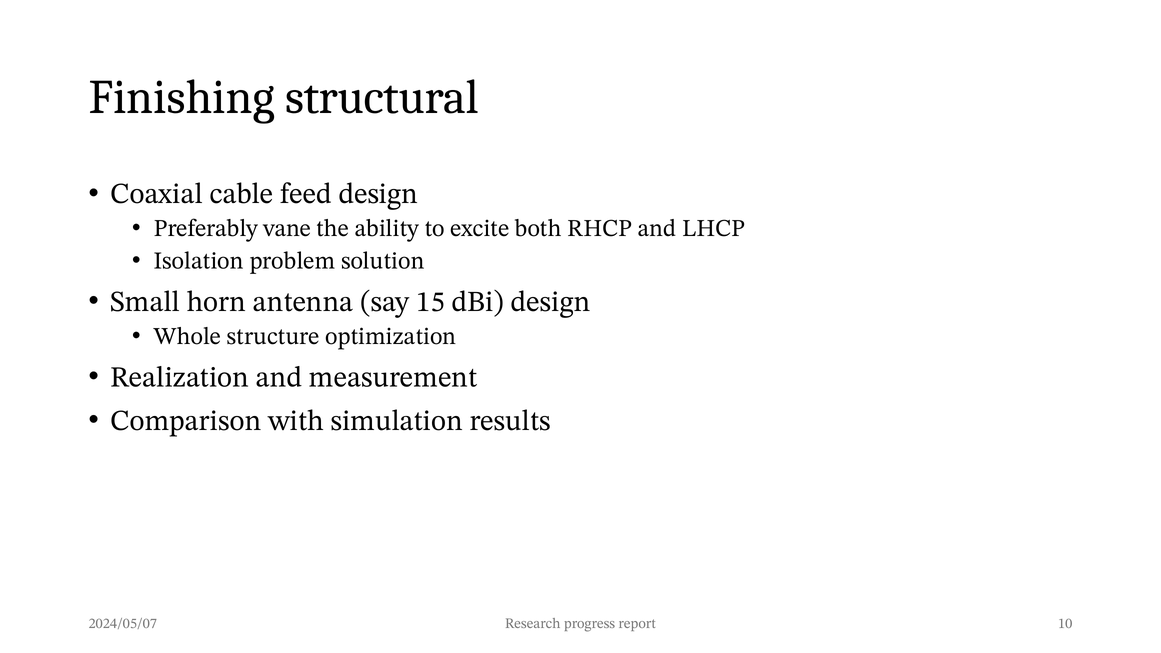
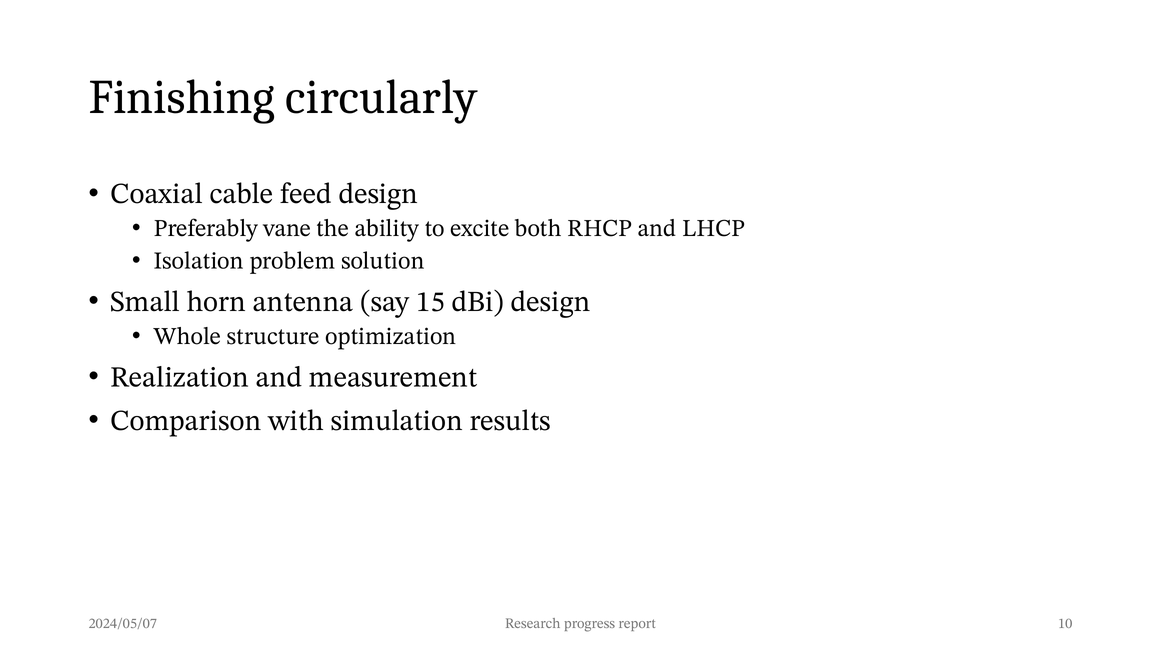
structural: structural -> circularly
